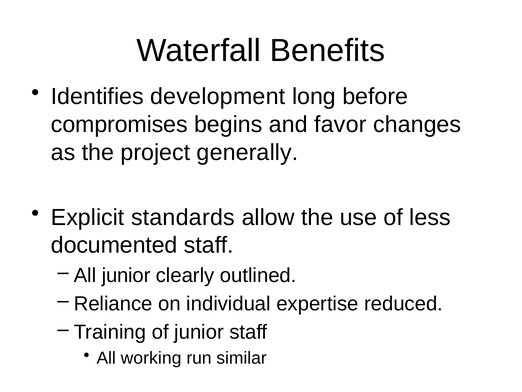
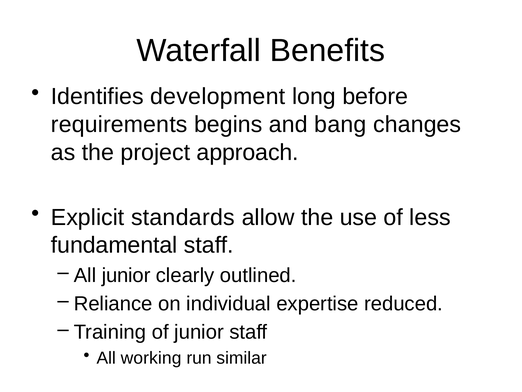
compromises: compromises -> requirements
favor: favor -> bang
generally: generally -> approach
documented: documented -> fundamental
